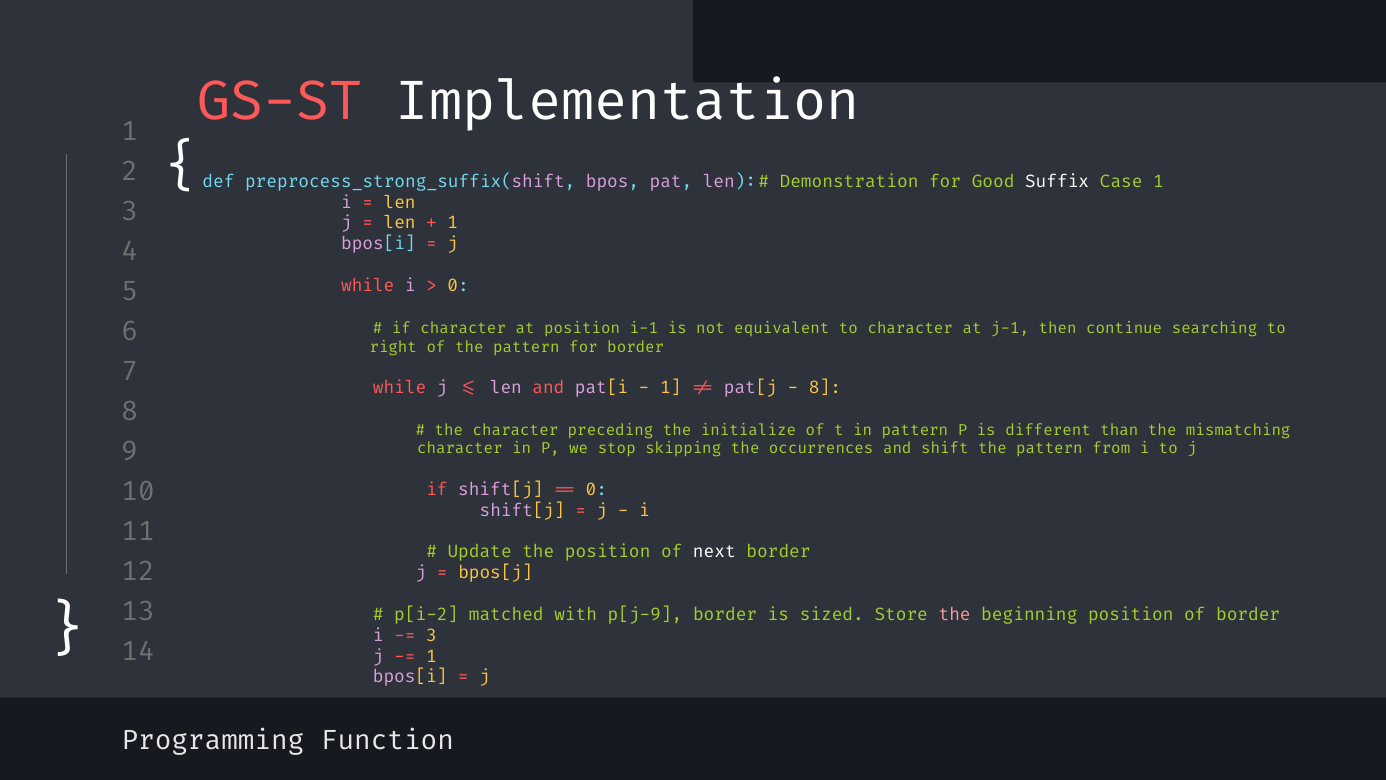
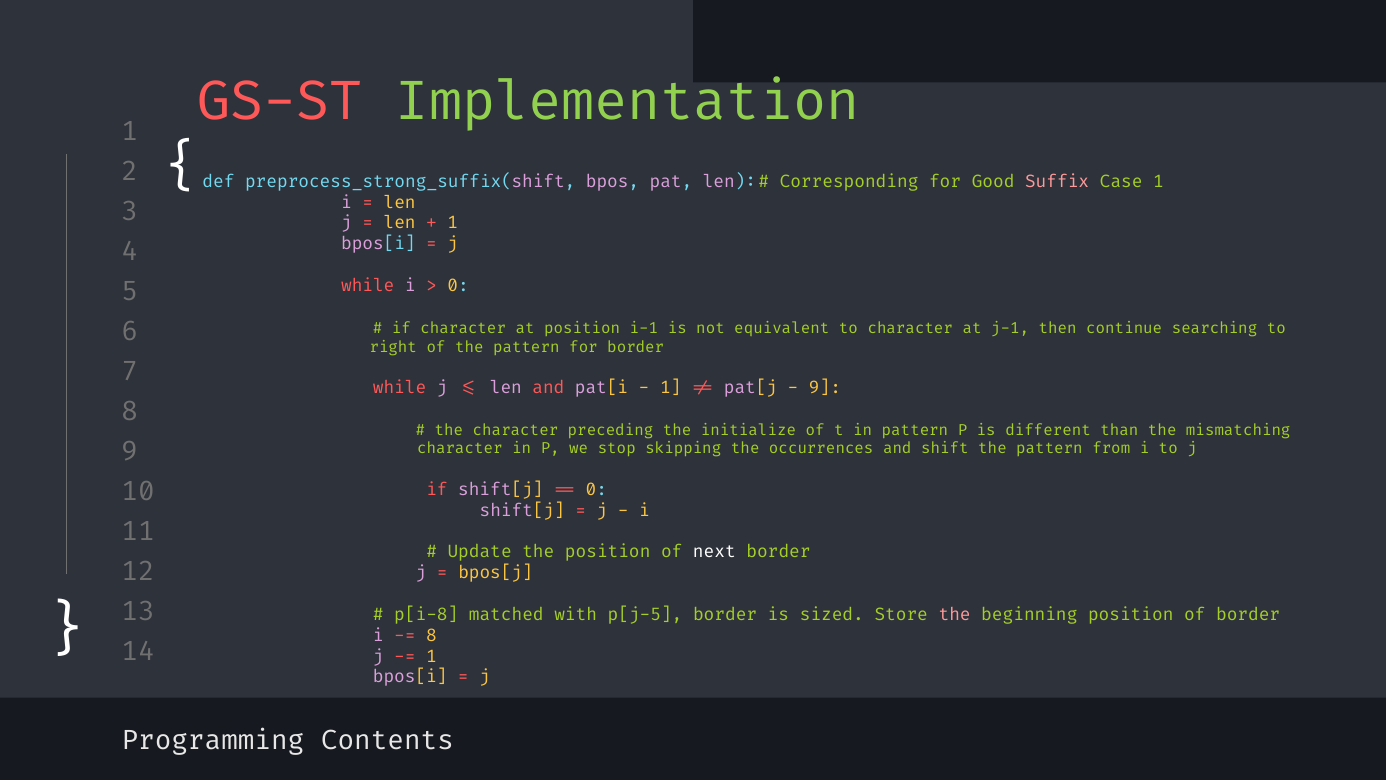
Implementation colour: white -> light green
Demonstration: Demonstration -> Corresponding
Suffix colour: white -> pink
8 at (825, 387): 8 -> 9
p[i-2: p[i-2 -> p[i-8
p[j-9: p[j-9 -> p[j-5
3 at (431, 635): 3 -> 8
Function: Function -> Contents
